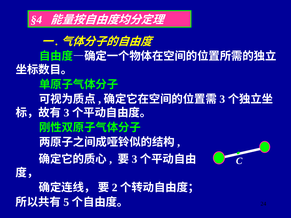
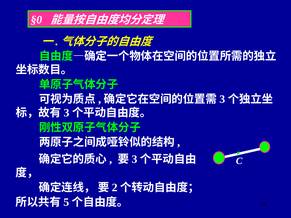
§4: §4 -> §0
